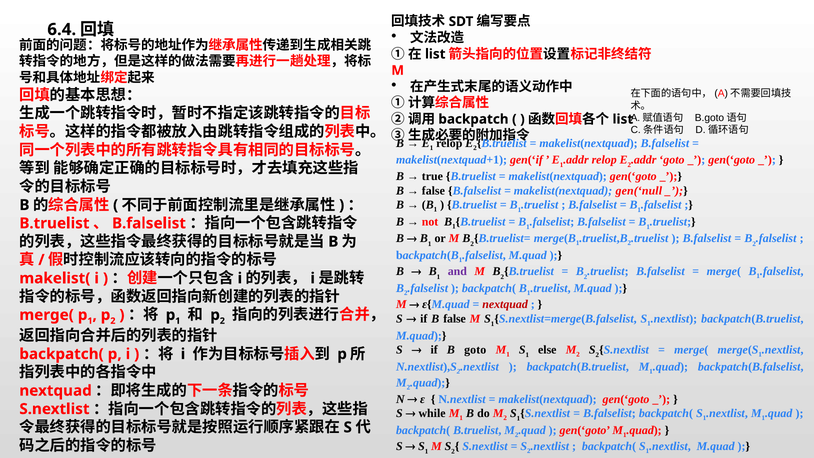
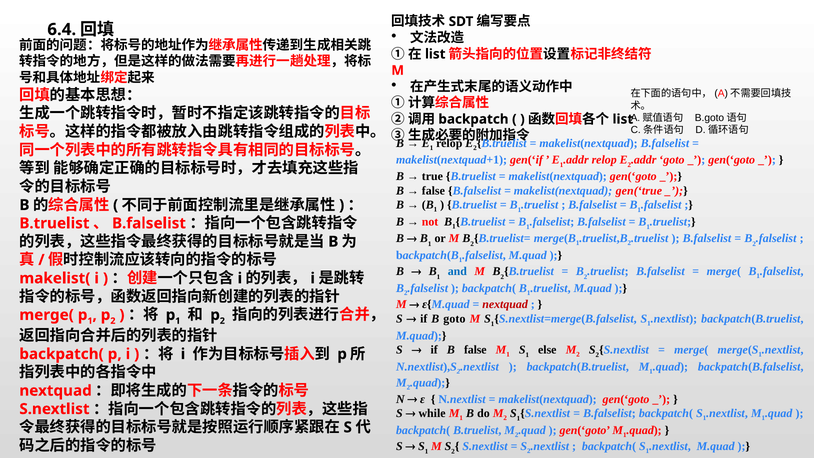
gen(‘null: gen(‘null -> gen(‘true
and colour: purple -> blue
B false: false -> goto
B goto: goto -> false
